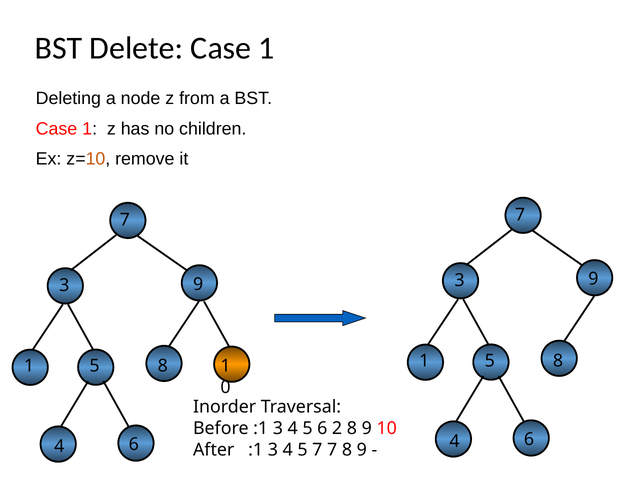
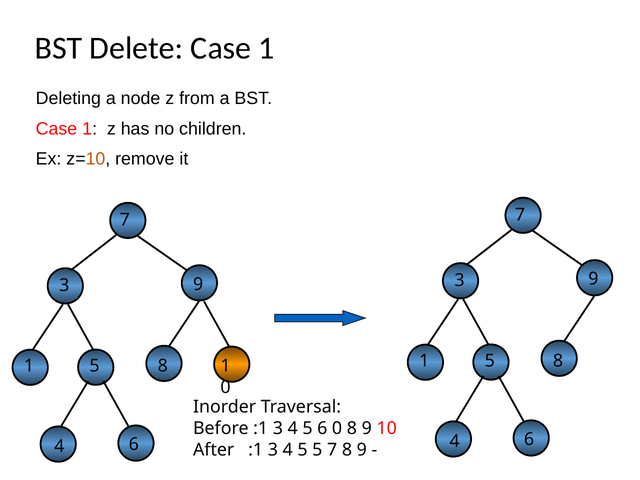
6 2: 2 -> 0
5 7: 7 -> 5
